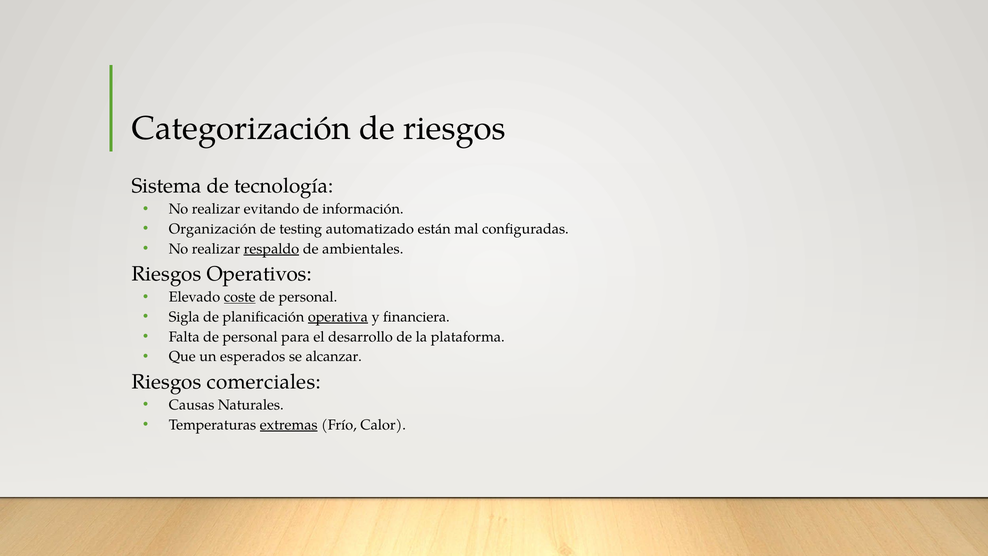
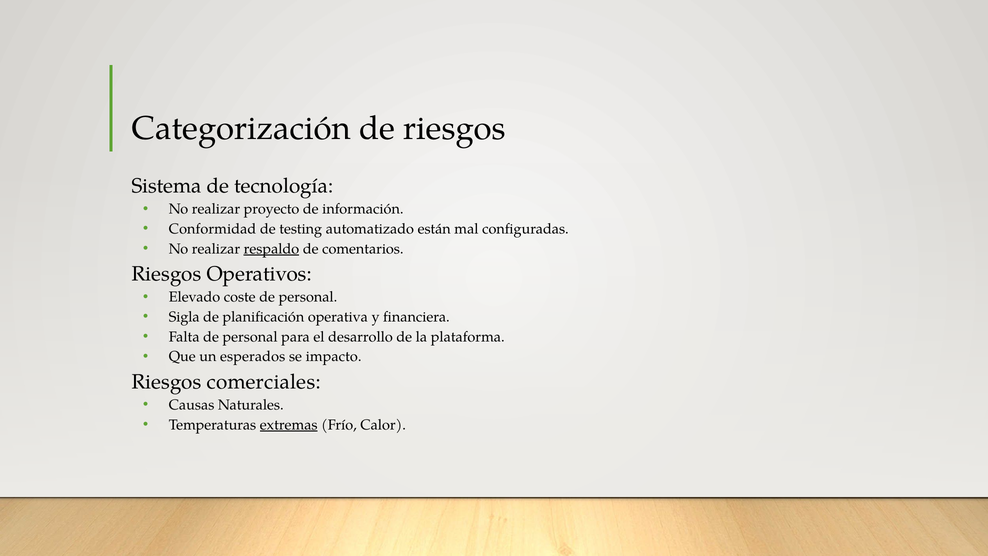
evitando: evitando -> proyecto
Organización: Organización -> Conformidad
ambientales: ambientales -> comentarios
coste underline: present -> none
operativa underline: present -> none
alcanzar: alcanzar -> impacto
